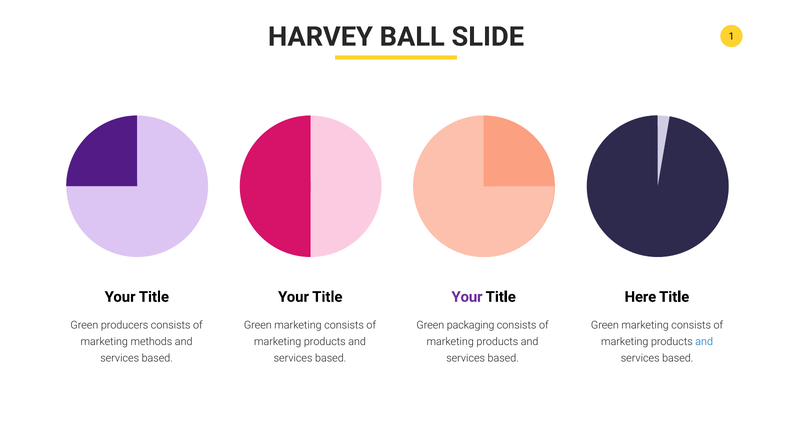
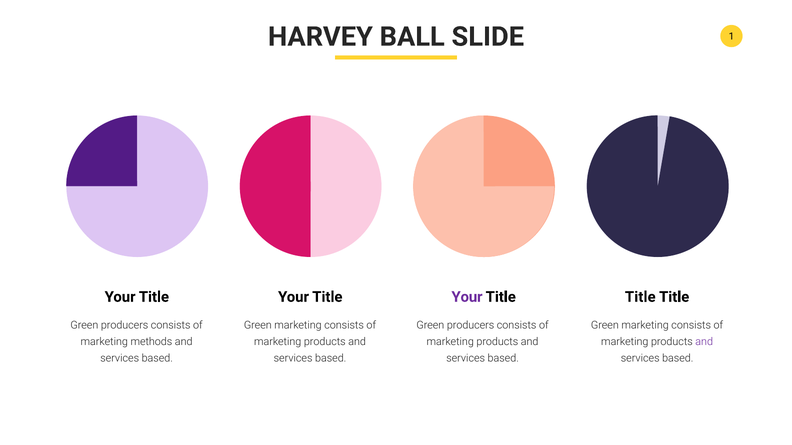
Here at (640, 297): Here -> Title
packaging at (471, 326): packaging -> producers
and at (704, 342) colour: blue -> purple
